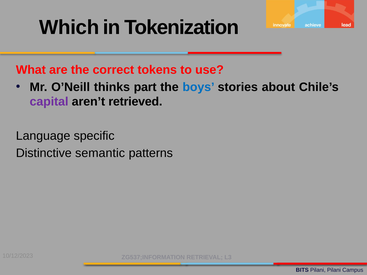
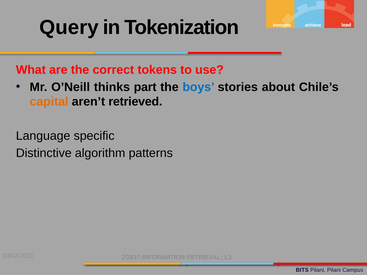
Which: Which -> Query
capital colour: purple -> orange
semantic: semantic -> algorithm
